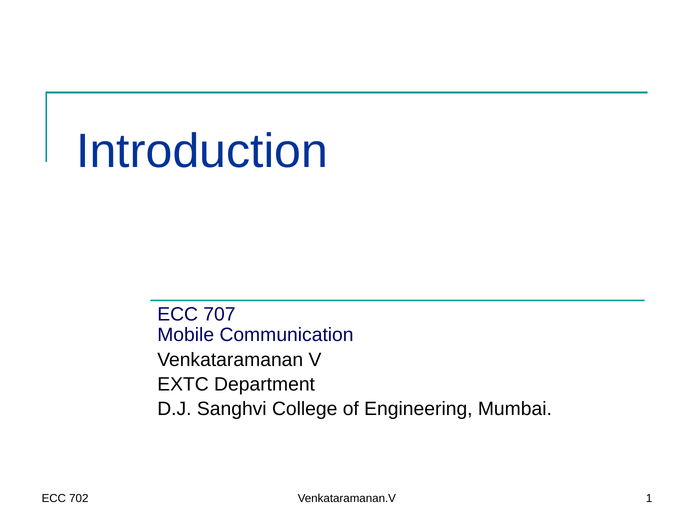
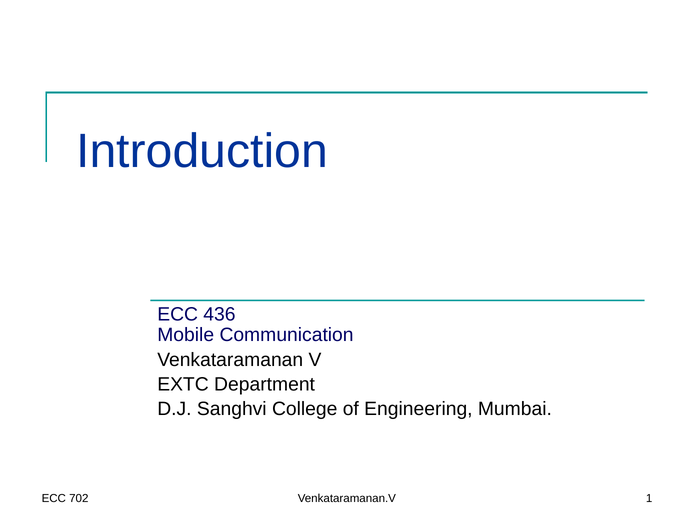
707: 707 -> 436
